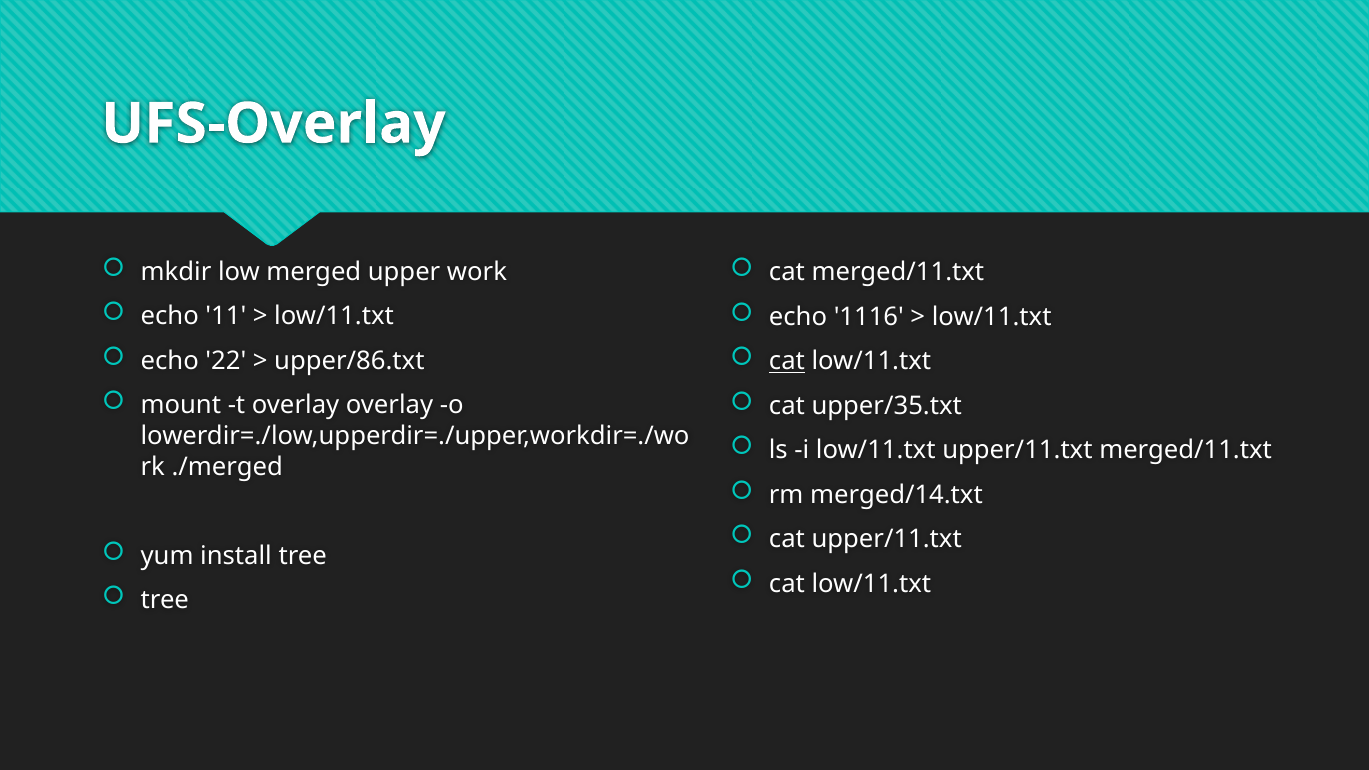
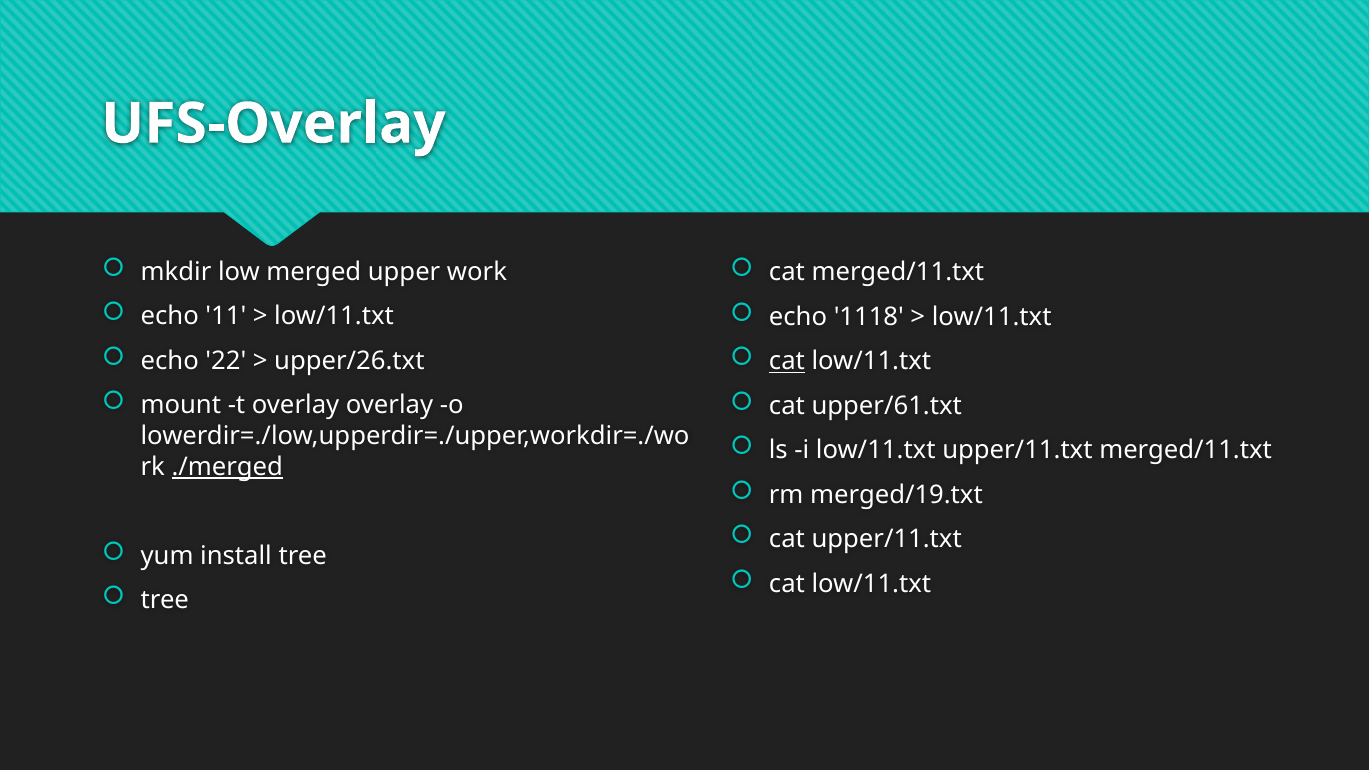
1116: 1116 -> 1118
upper/86.txt: upper/86.txt -> upper/26.txt
upper/35.txt: upper/35.txt -> upper/61.txt
./merged underline: none -> present
merged/14.txt: merged/14.txt -> merged/19.txt
